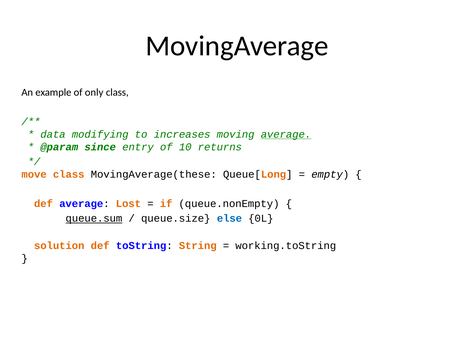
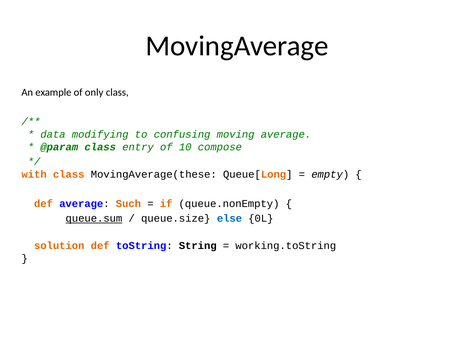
increases: increases -> confusing
average at (286, 134) underline: present -> none
@param since: since -> class
returns: returns -> compose
move: move -> with
Lost: Lost -> Such
String colour: orange -> black
